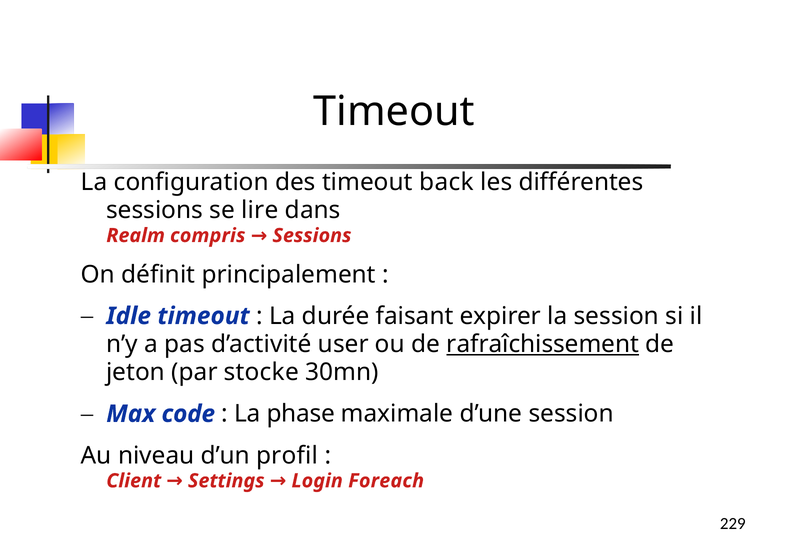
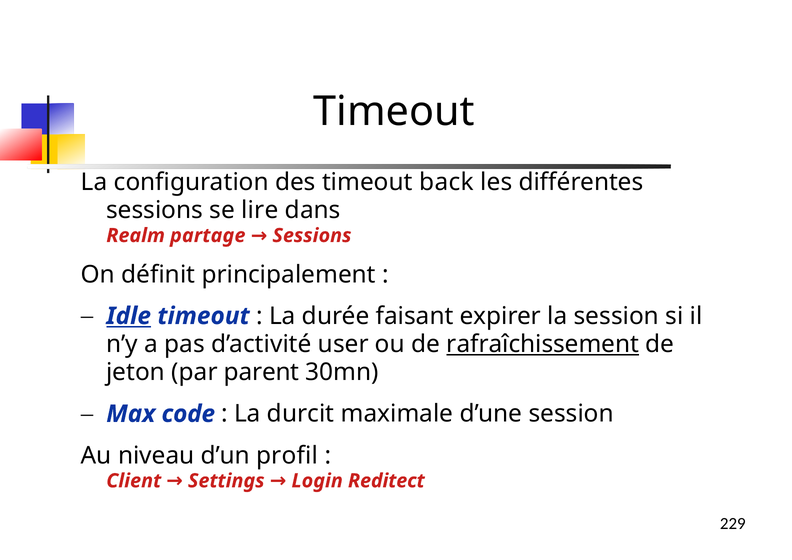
compris: compris -> partage
Idle underline: none -> present
stocke: stocke -> parent
phase: phase -> durcit
Foreach: Foreach -> Reditect
